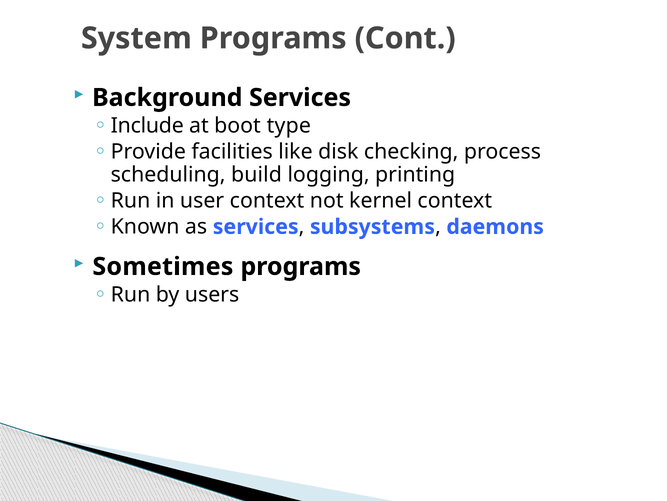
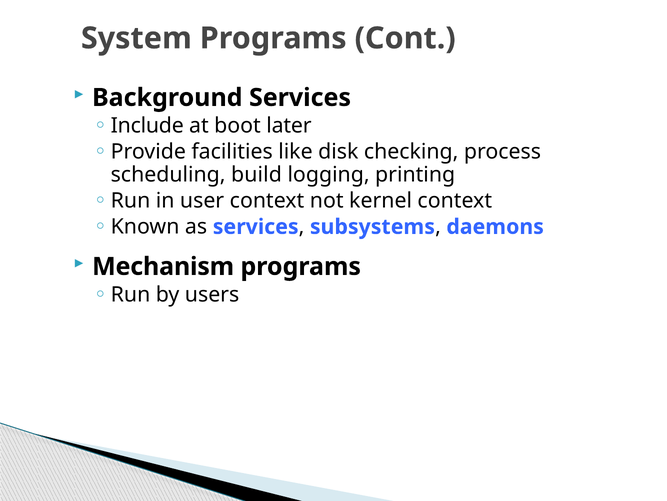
type: type -> later
Sometimes: Sometimes -> Mechanism
